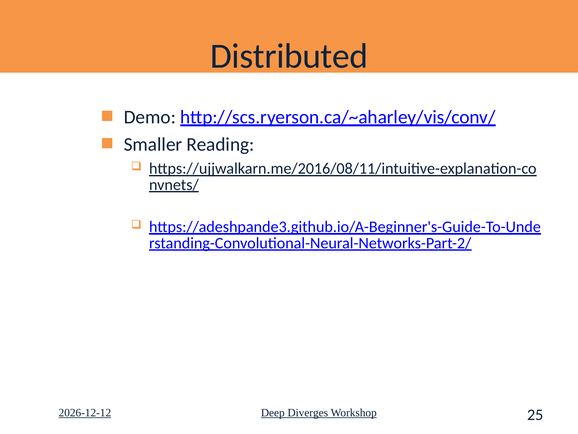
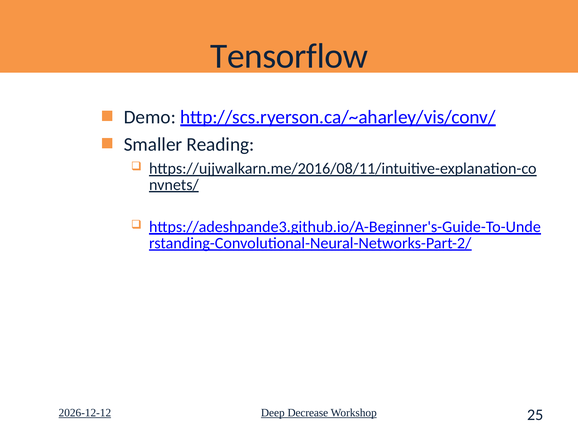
Distributed: Distributed -> Tensorflow
Diverges: Diverges -> Decrease
